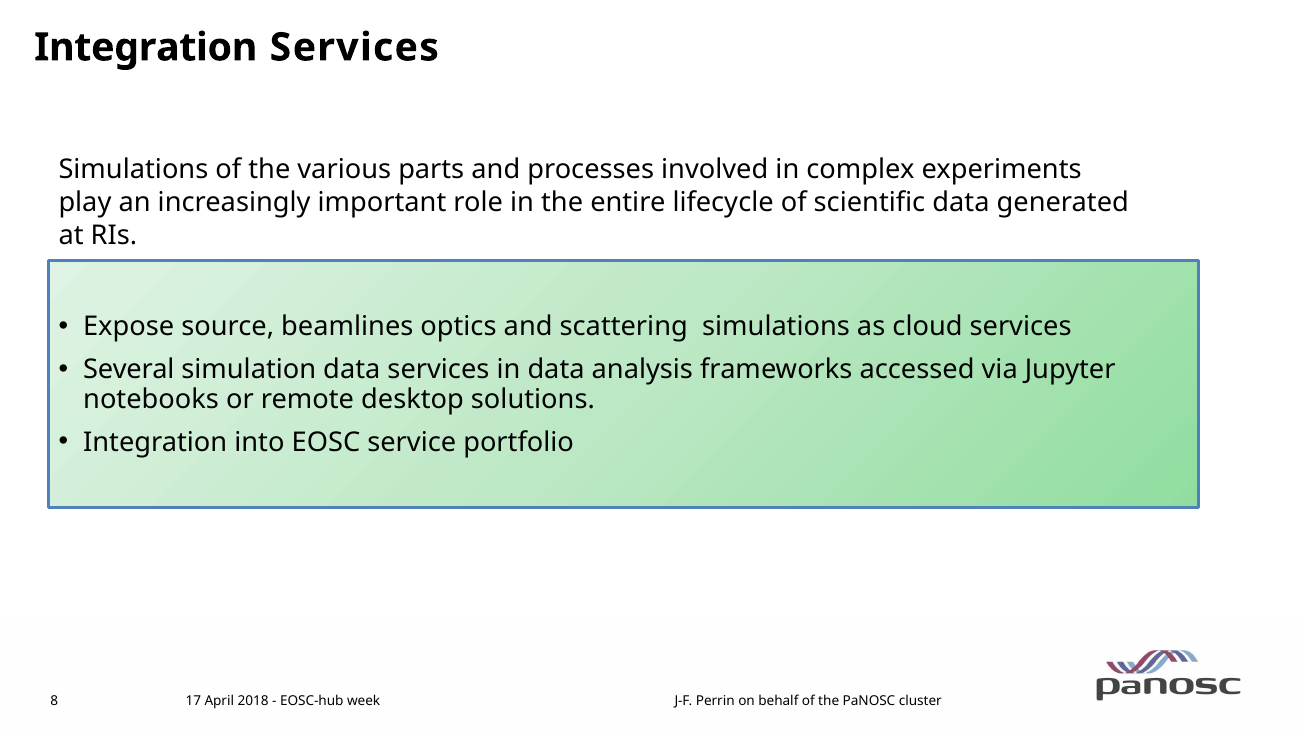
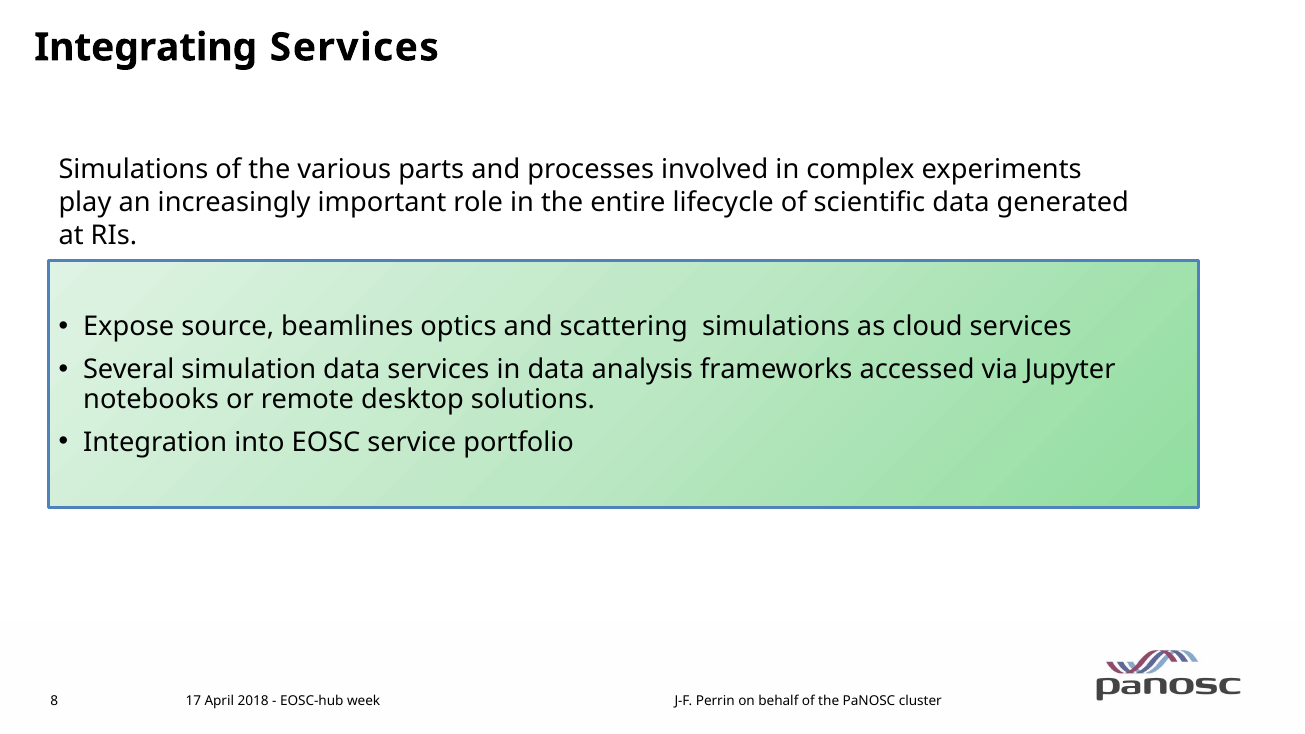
Integration at (146, 47): Integration -> Integrating
